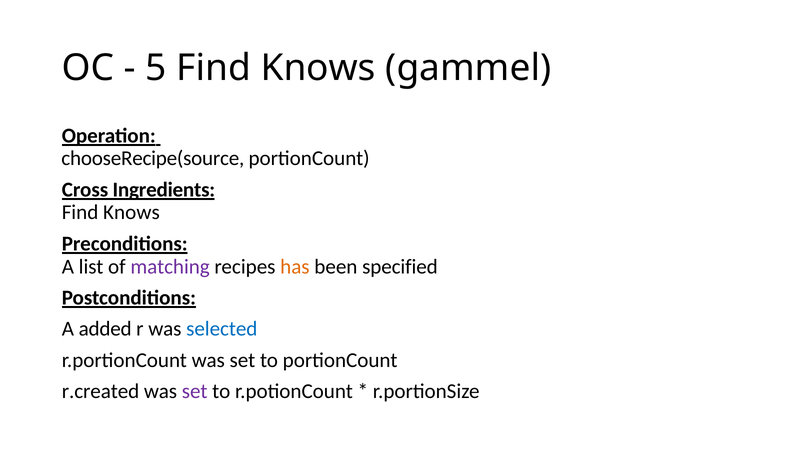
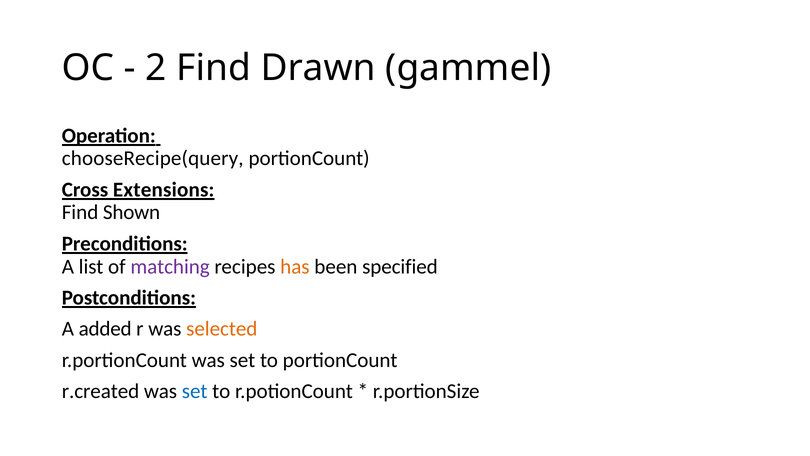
5: 5 -> 2
Knows at (318, 68): Knows -> Drawn
chooseRecipe(source: chooseRecipe(source -> chooseRecipe(query
Ingredients: Ingredients -> Extensions
Knows at (131, 212): Knows -> Shown
selected colour: blue -> orange
set at (195, 391) colour: purple -> blue
